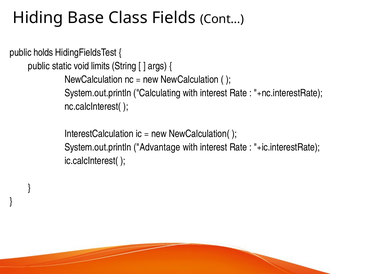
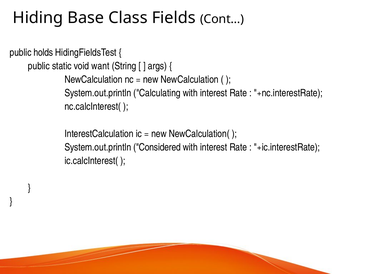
limits: limits -> want
Advantage: Advantage -> Considered
